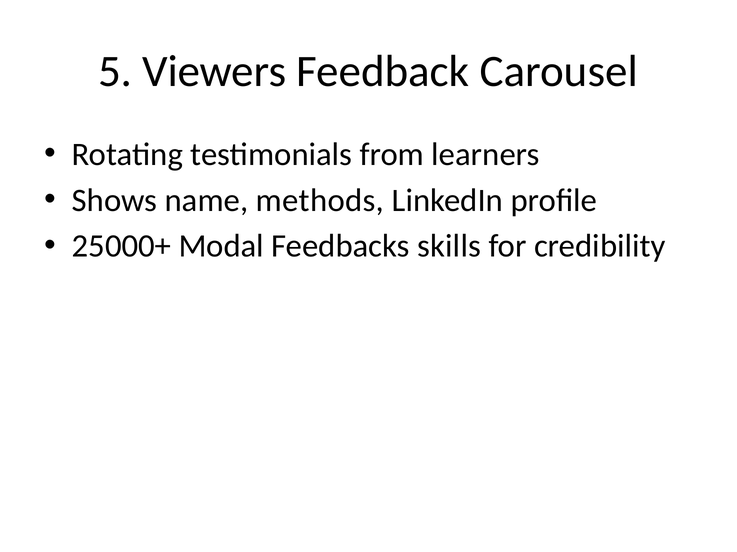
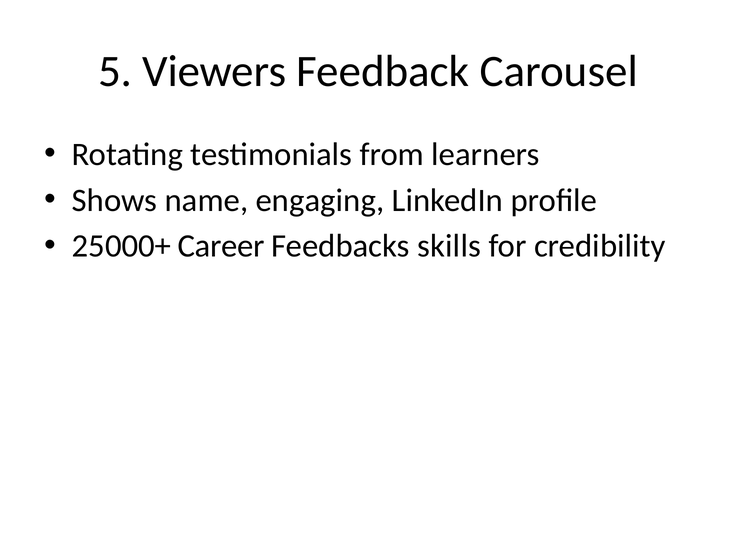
methods: methods -> engaging
Modal: Modal -> Career
